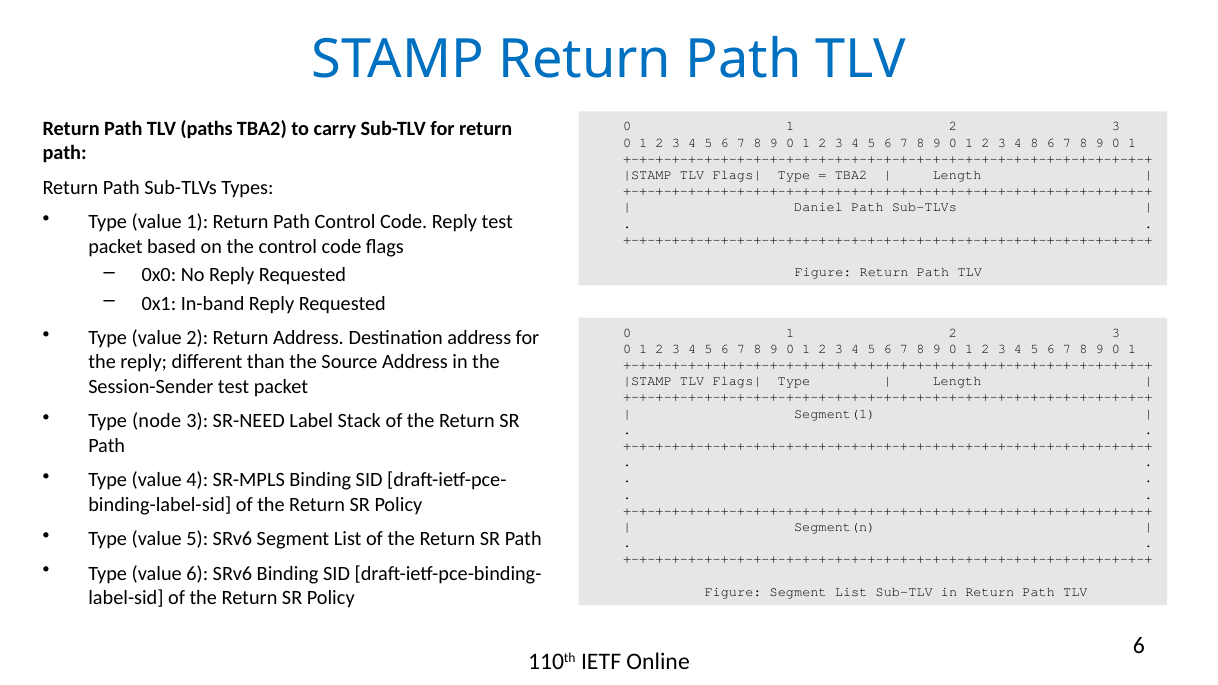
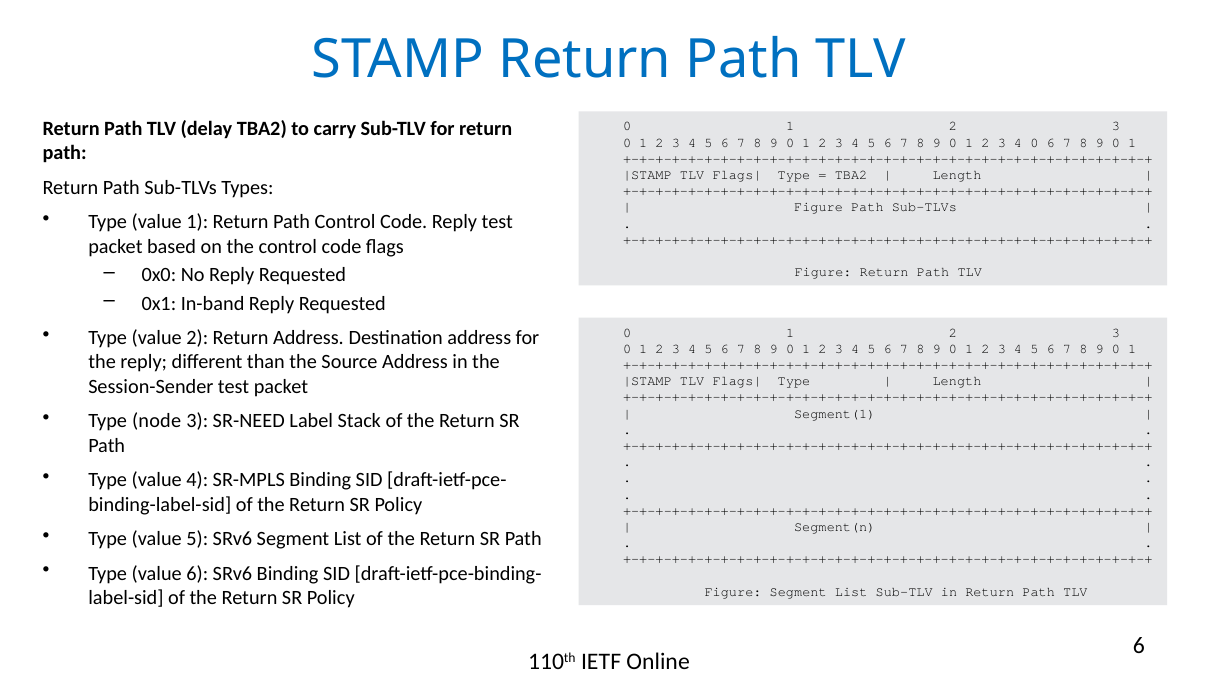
paths: paths -> delay
4 8: 8 -> 0
Daniel at (819, 208): Daniel -> Figure
